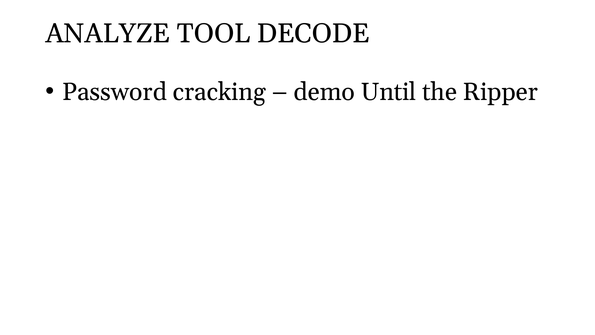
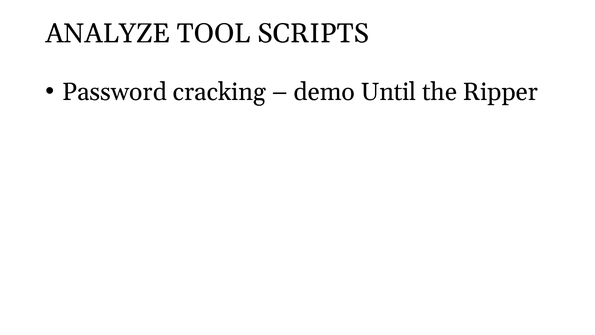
DECODE: DECODE -> SCRIPTS
